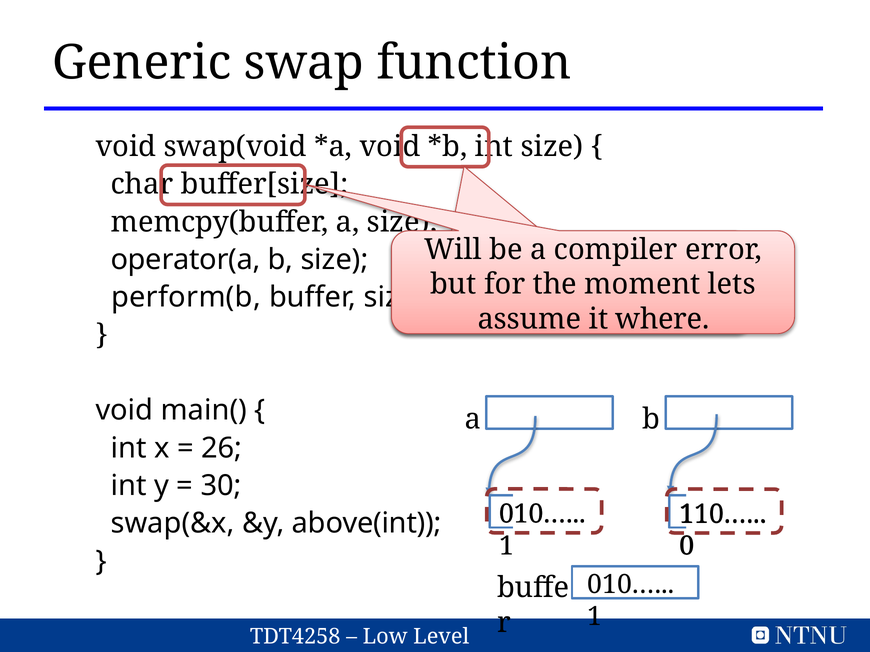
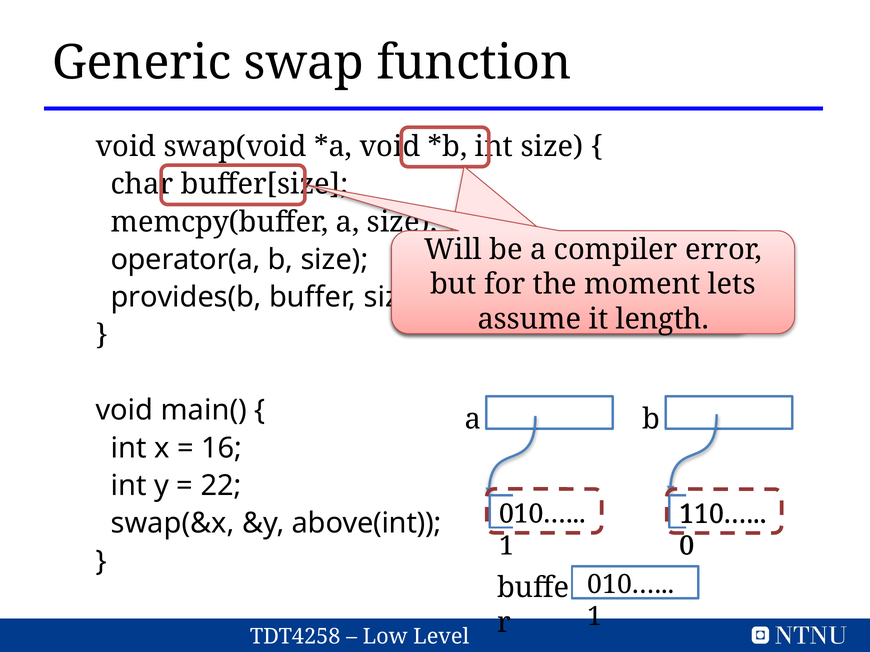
perform(b: perform(b -> provides(b
where: where -> length
26: 26 -> 16
30: 30 -> 22
